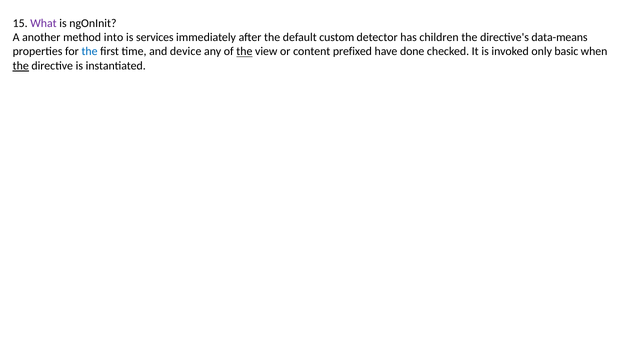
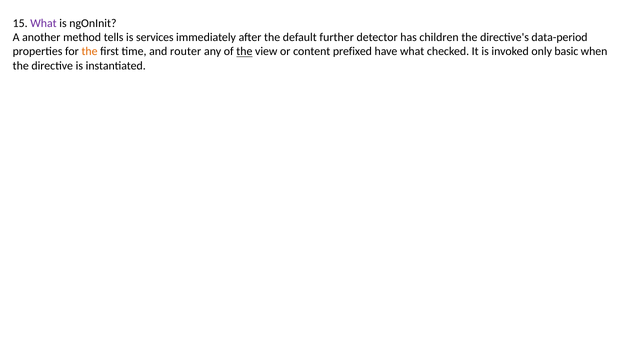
into: into -> tells
custom: custom -> further
data-means: data-means -> data-period
the at (90, 51) colour: blue -> orange
device: device -> router
have done: done -> what
the at (21, 66) underline: present -> none
